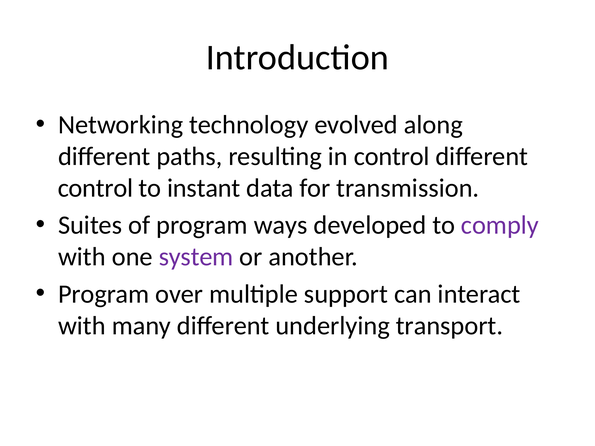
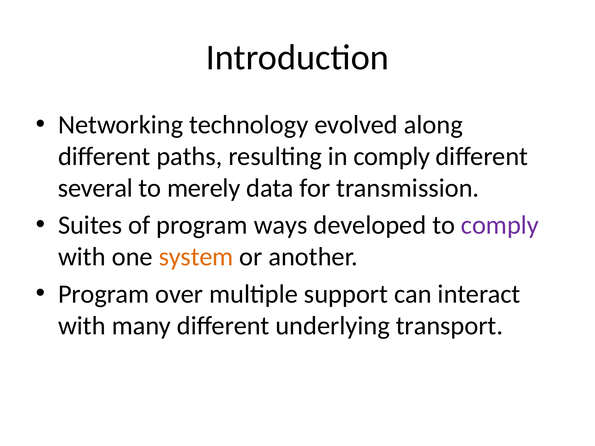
in control: control -> comply
control at (95, 188): control -> several
instant: instant -> merely
system colour: purple -> orange
